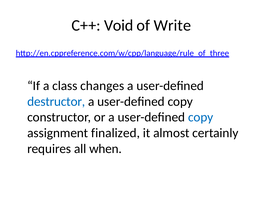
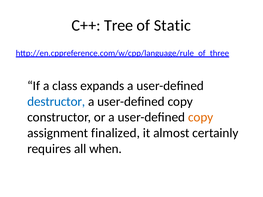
Void: Void -> Tree
Write: Write -> Static
changes: changes -> expands
copy at (201, 117) colour: blue -> orange
